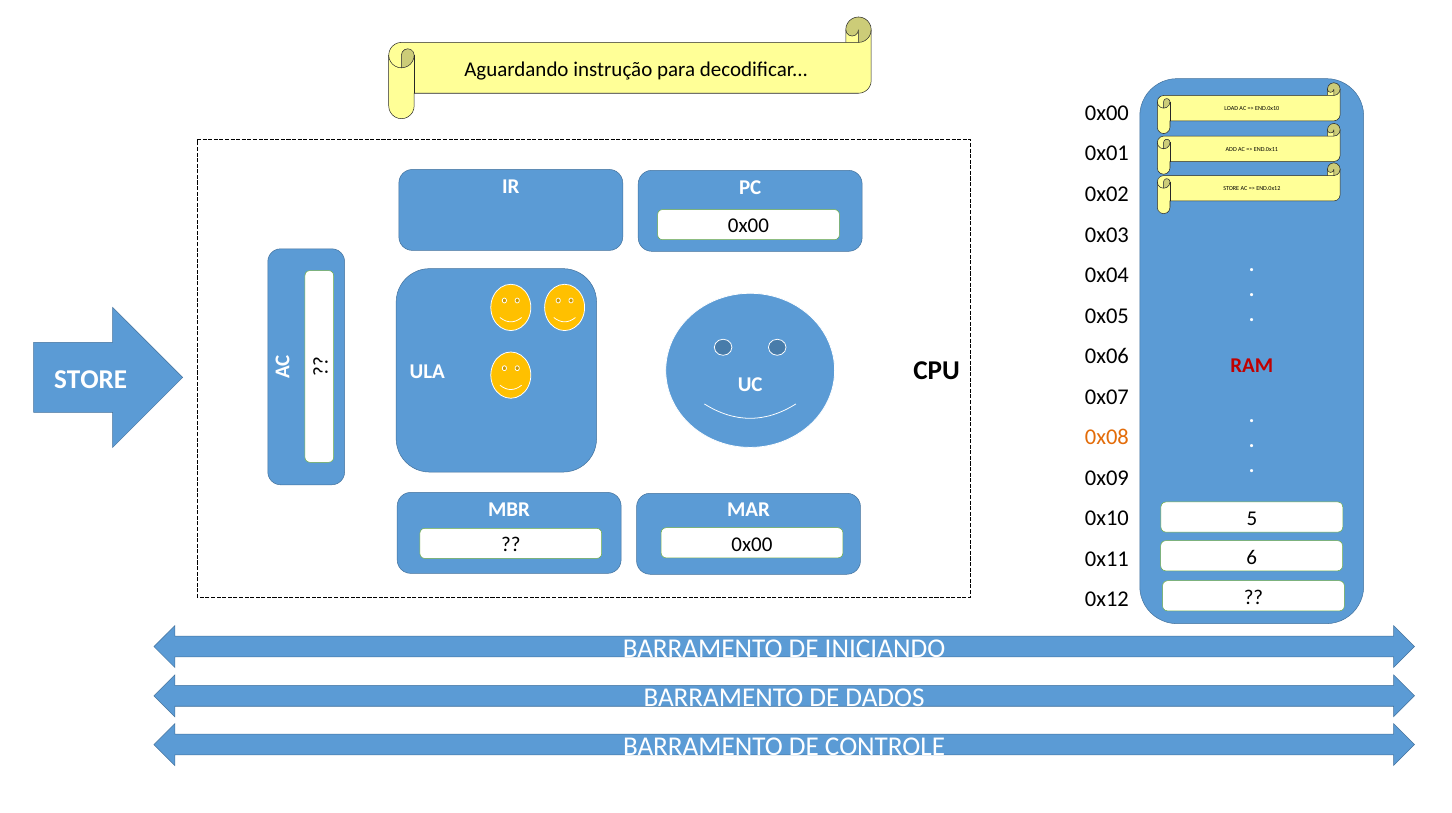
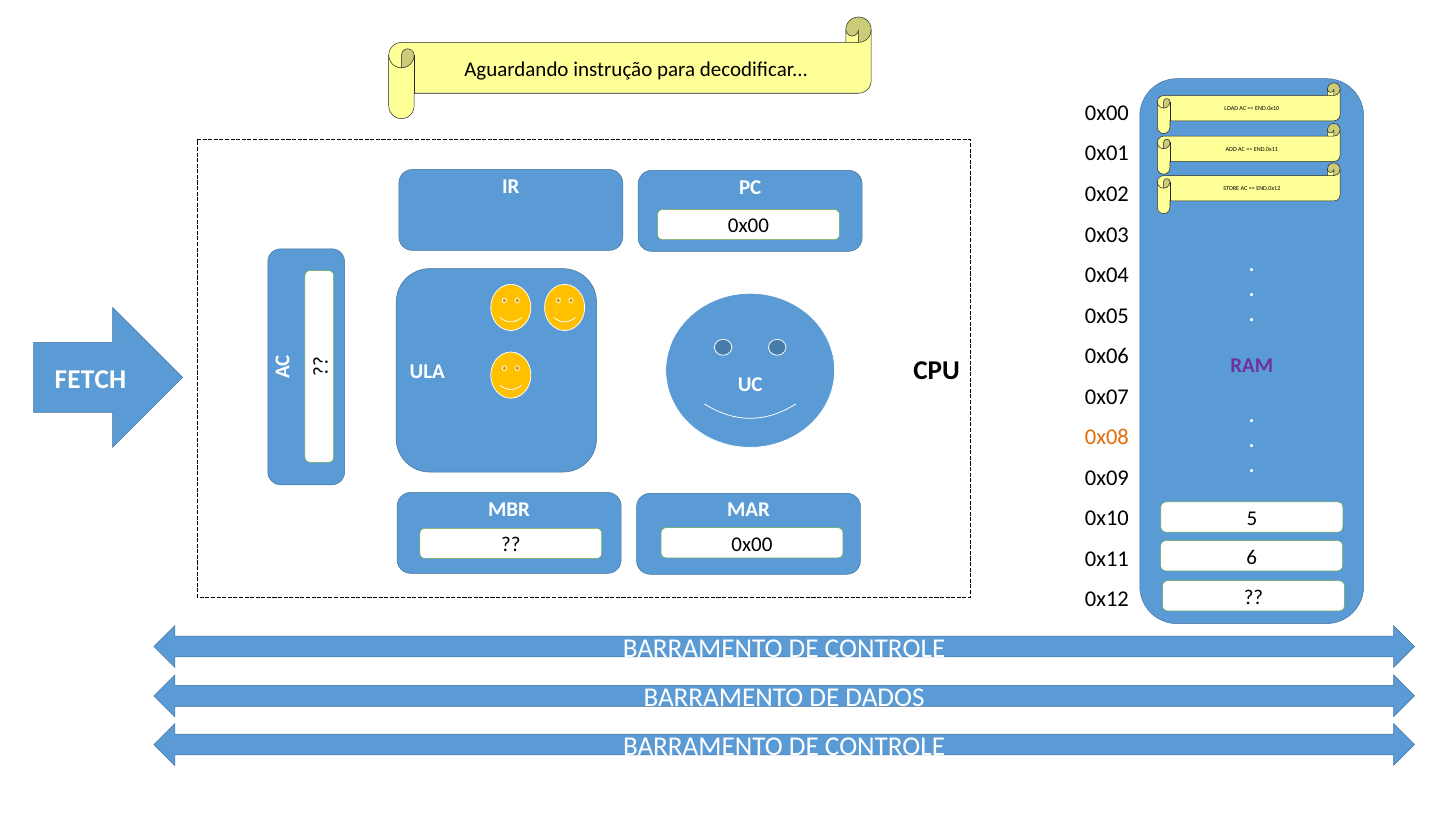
RAM colour: red -> purple
STORE at (91, 379): STORE -> FETCH
INICIANDO at (885, 649): INICIANDO -> CONTROLE
